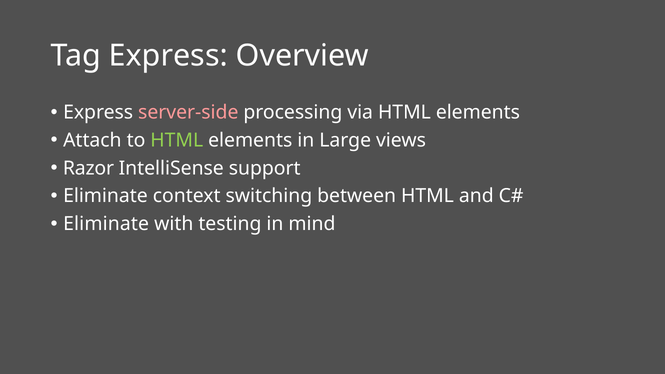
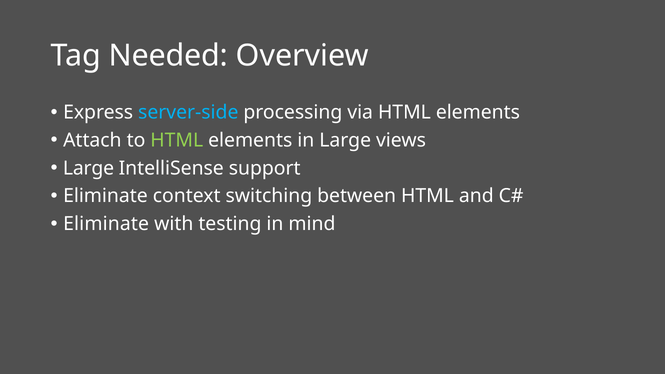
Tag Express: Express -> Needed
server-side colour: pink -> light blue
Razor at (89, 168): Razor -> Large
